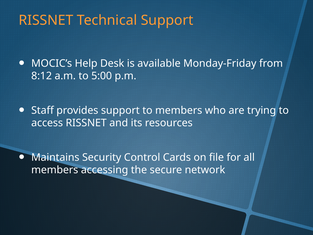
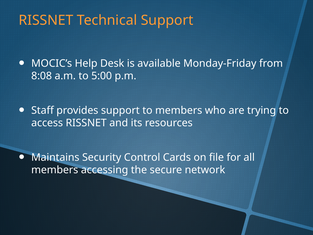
8:12: 8:12 -> 8:08
